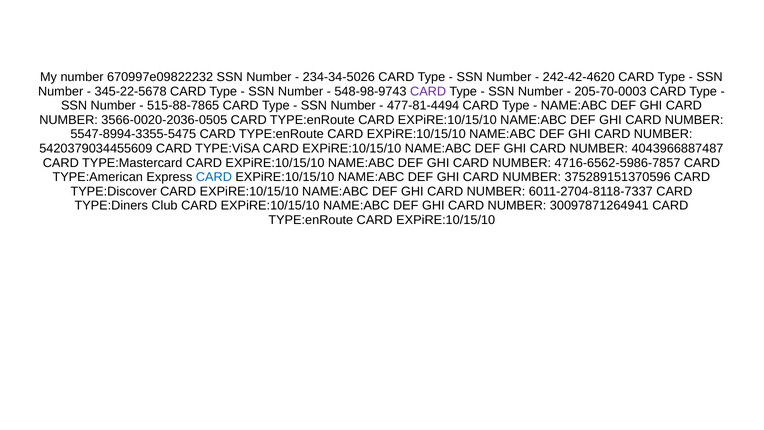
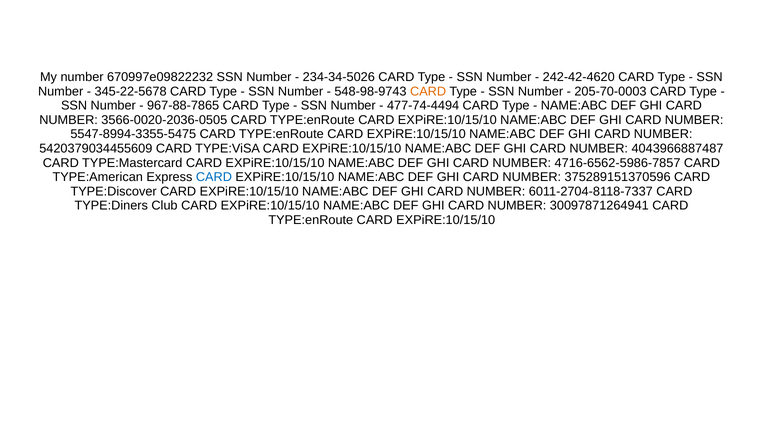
CARD at (428, 91) colour: purple -> orange
515-88-7865: 515-88-7865 -> 967-88-7865
477-81-4494: 477-81-4494 -> 477-74-4494
